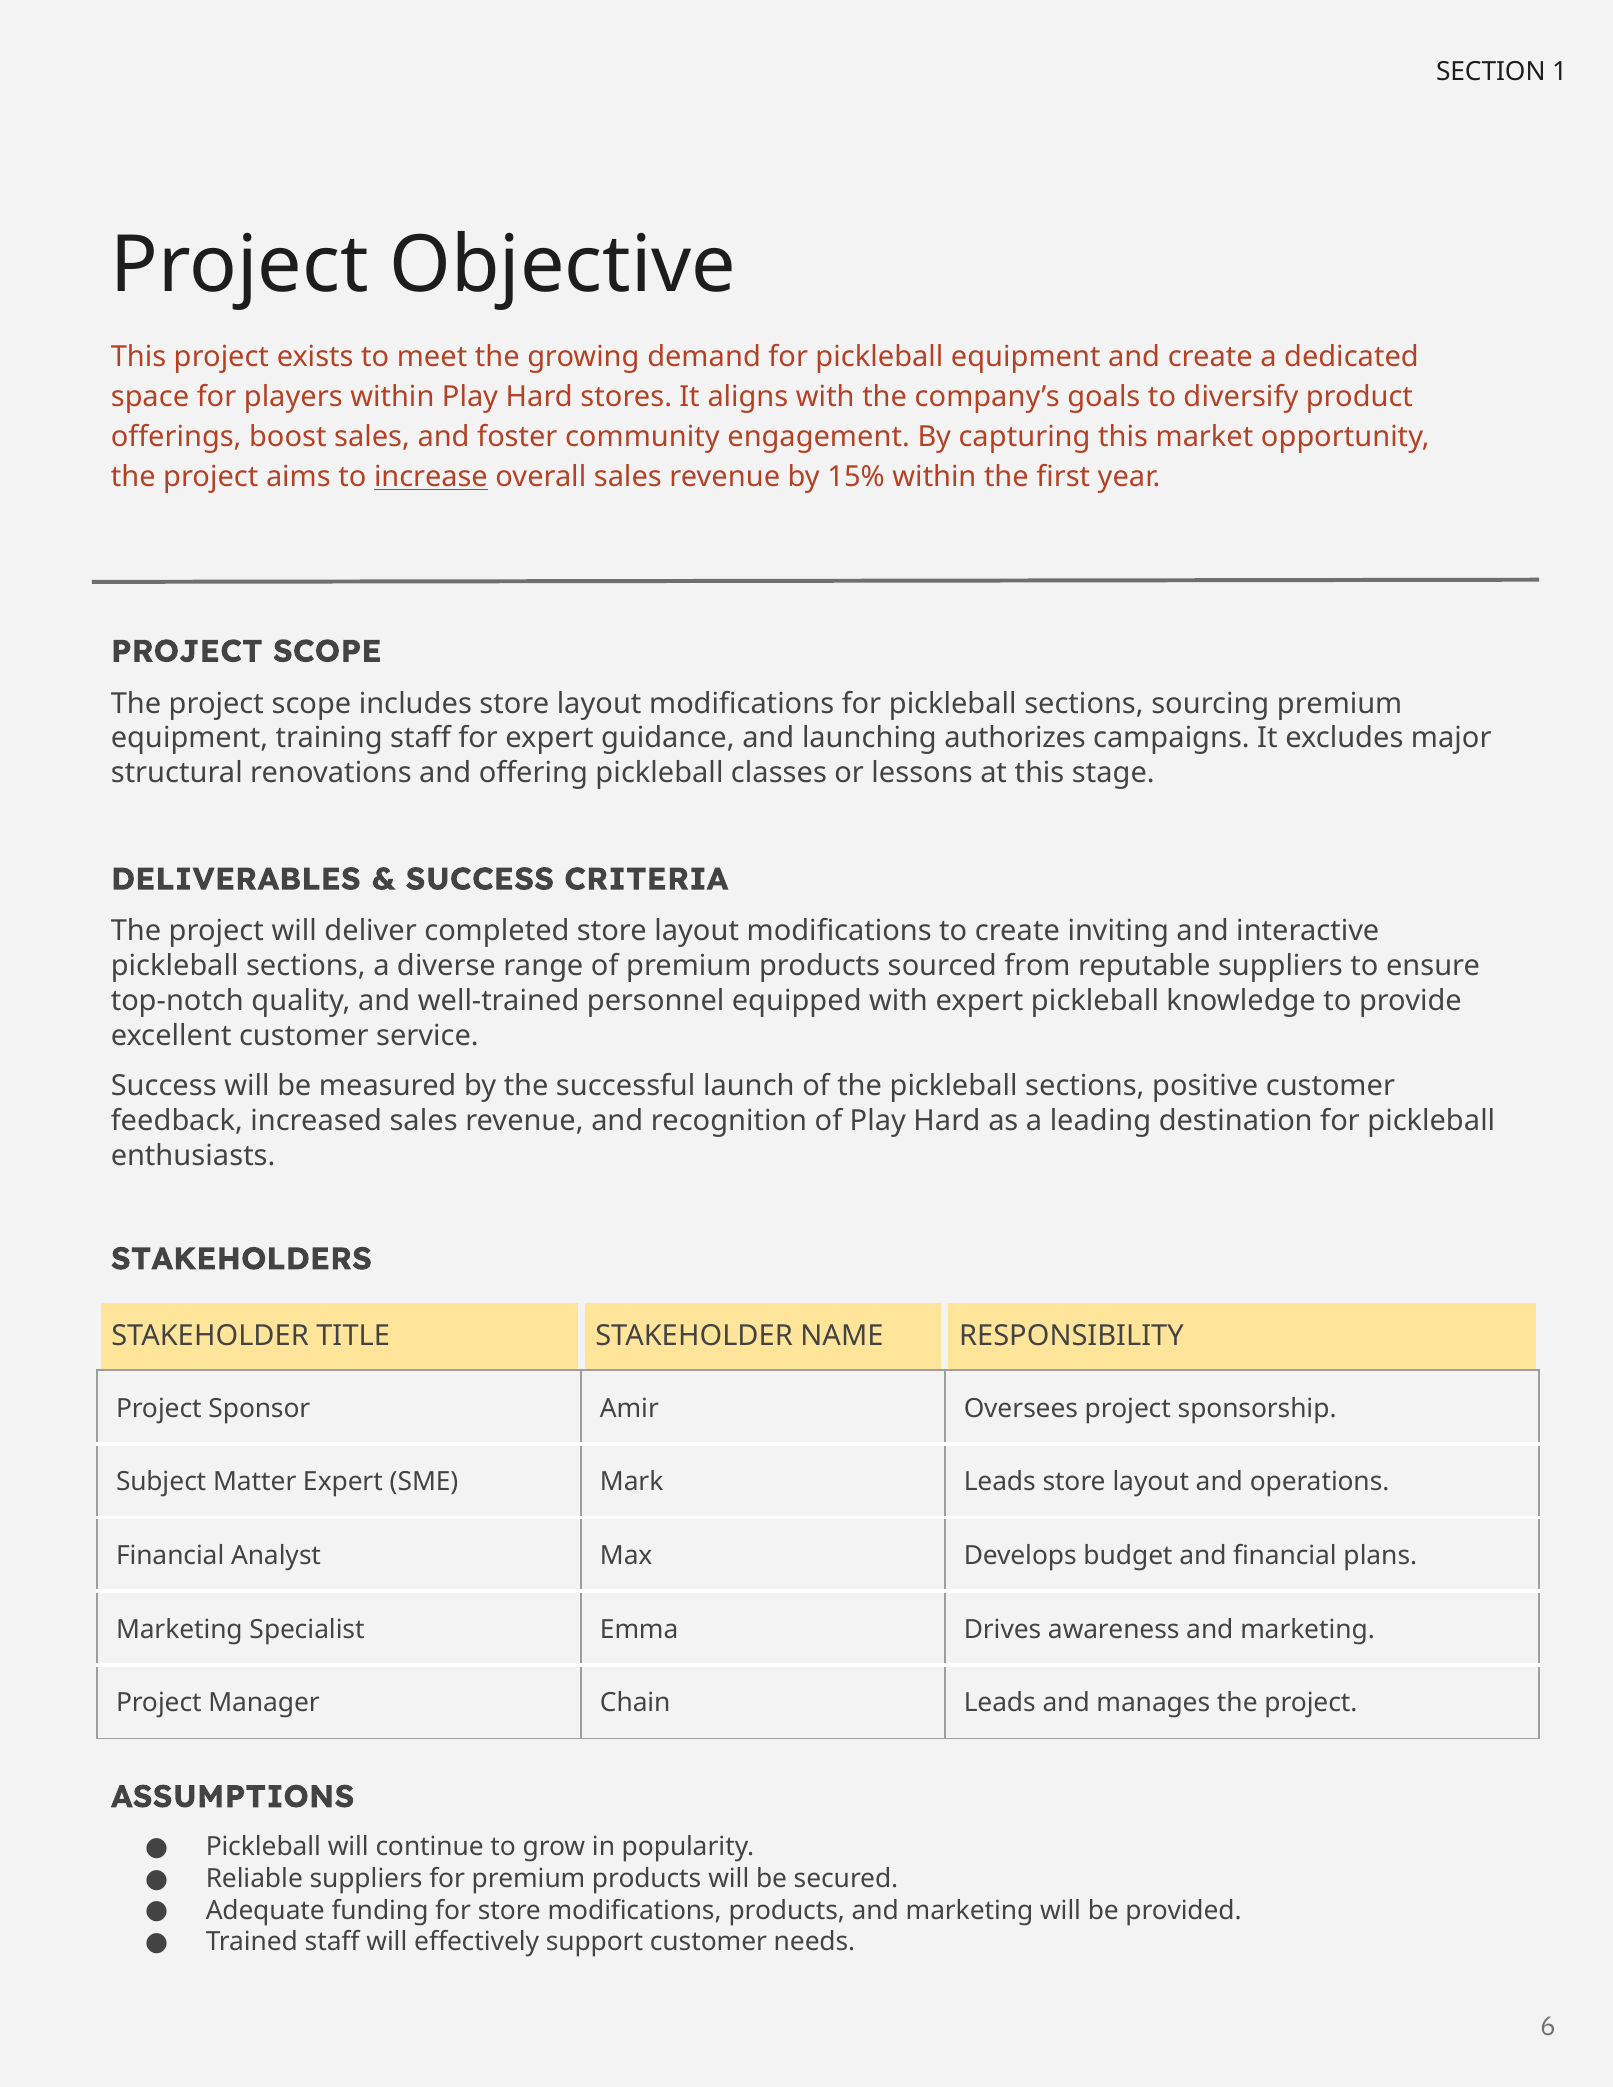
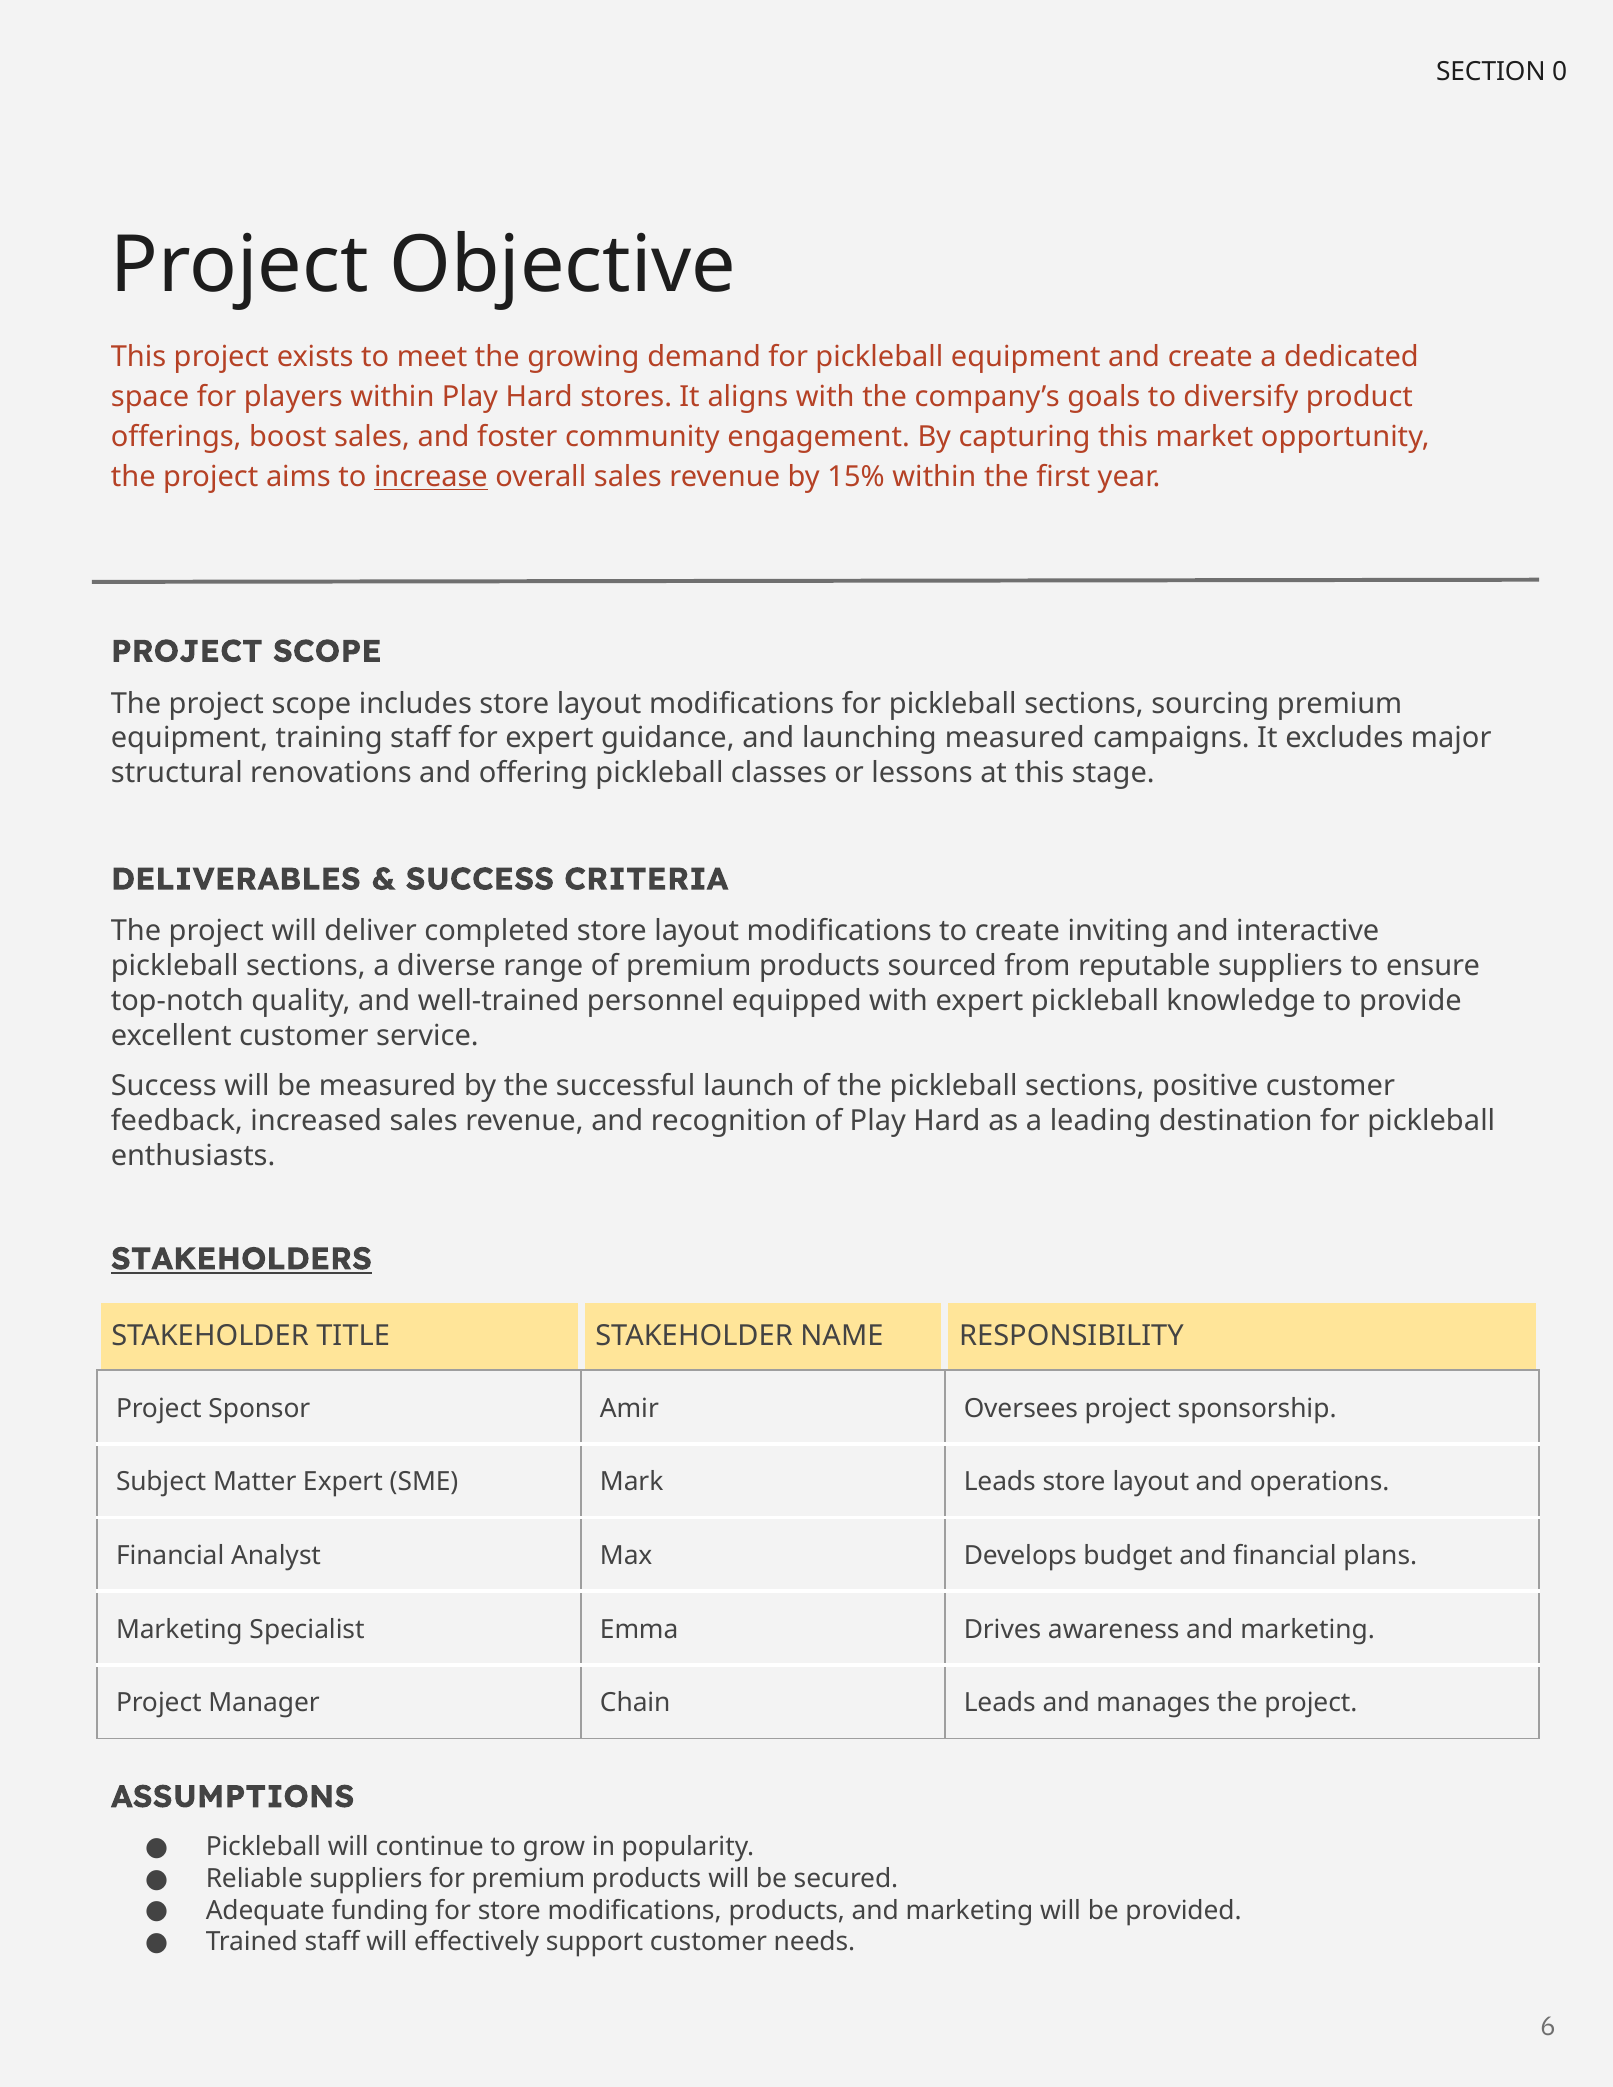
1: 1 -> 0
launching authorizes: authorizes -> measured
STAKEHOLDERS underline: none -> present
